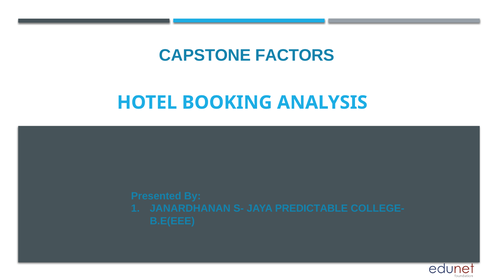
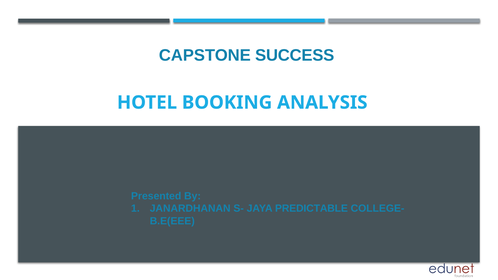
FACTORS: FACTORS -> SUCCESS
